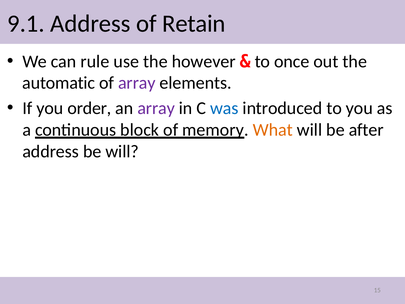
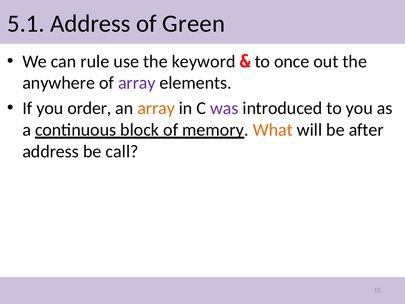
9.1: 9.1 -> 5.1
Retain: Retain -> Green
however: however -> keyword
automatic: automatic -> anywhere
array at (156, 108) colour: purple -> orange
was colour: blue -> purple
be will: will -> call
